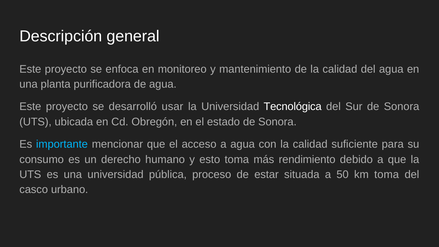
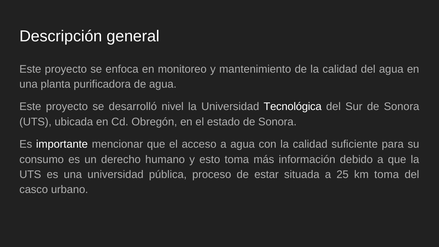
usar: usar -> nivel
importante colour: light blue -> white
rendimiento: rendimiento -> información
50: 50 -> 25
